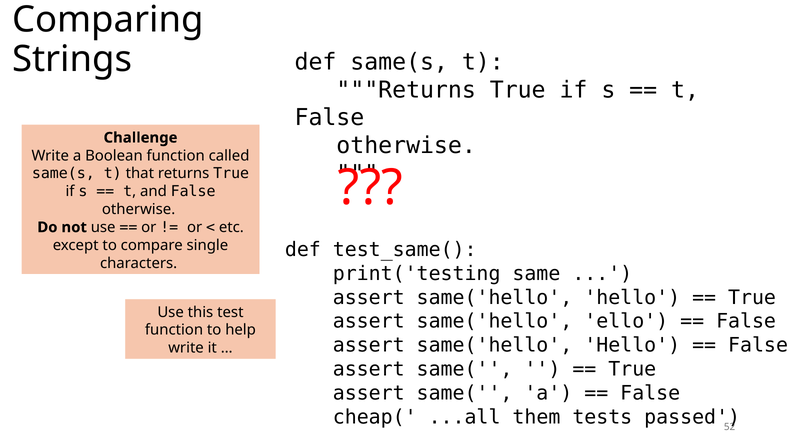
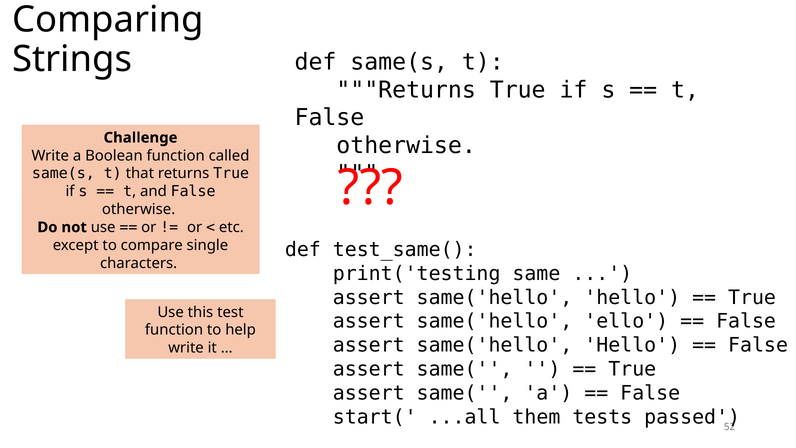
cheap(: cheap( -> start(
